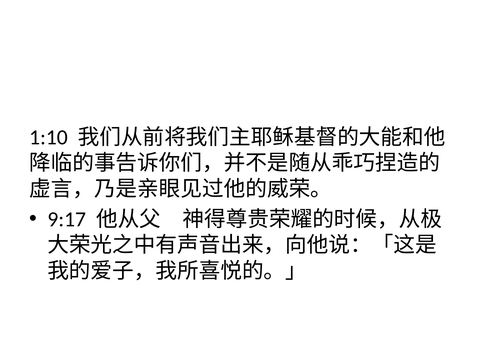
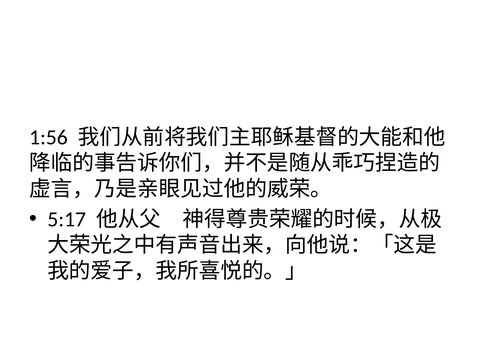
1:10: 1:10 -> 1:56
9:17: 9:17 -> 5:17
